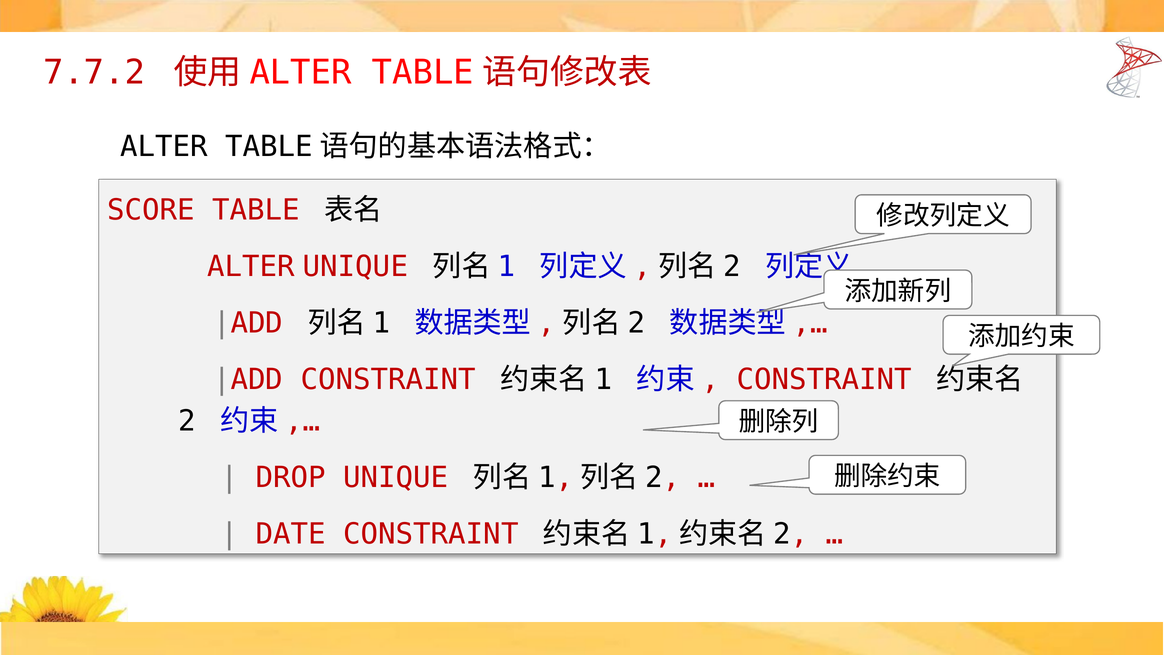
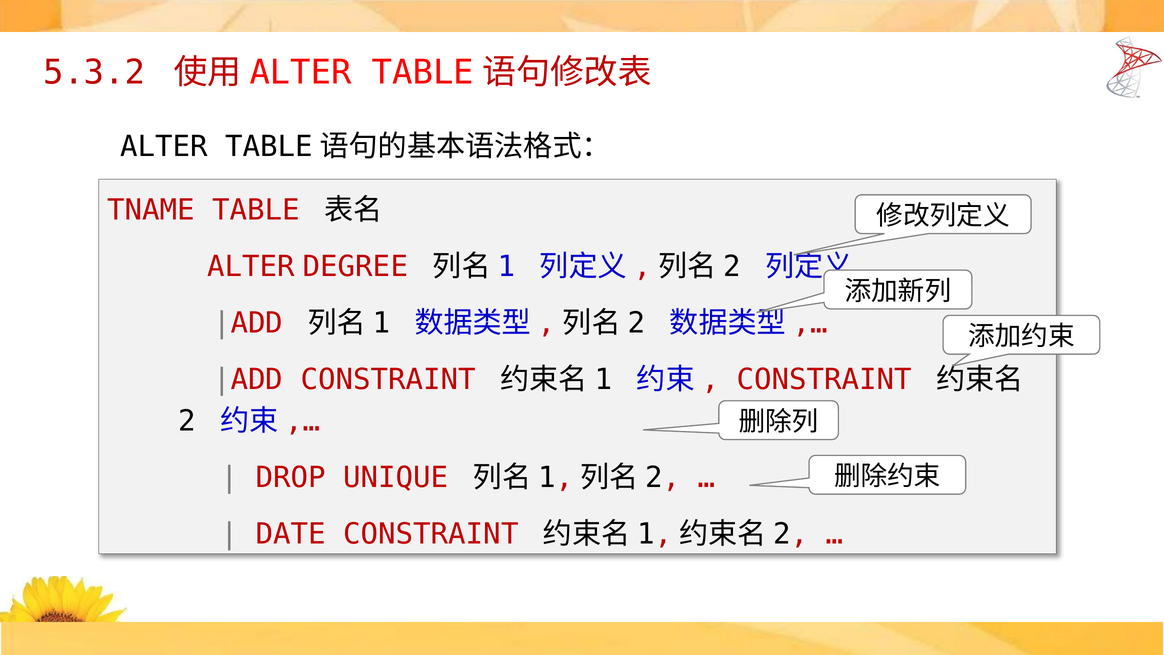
7.7.2: 7.7.2 -> 5.3.2
SCORE: SCORE -> TNAME
ALTER UNIQUE: UNIQUE -> DEGREE
